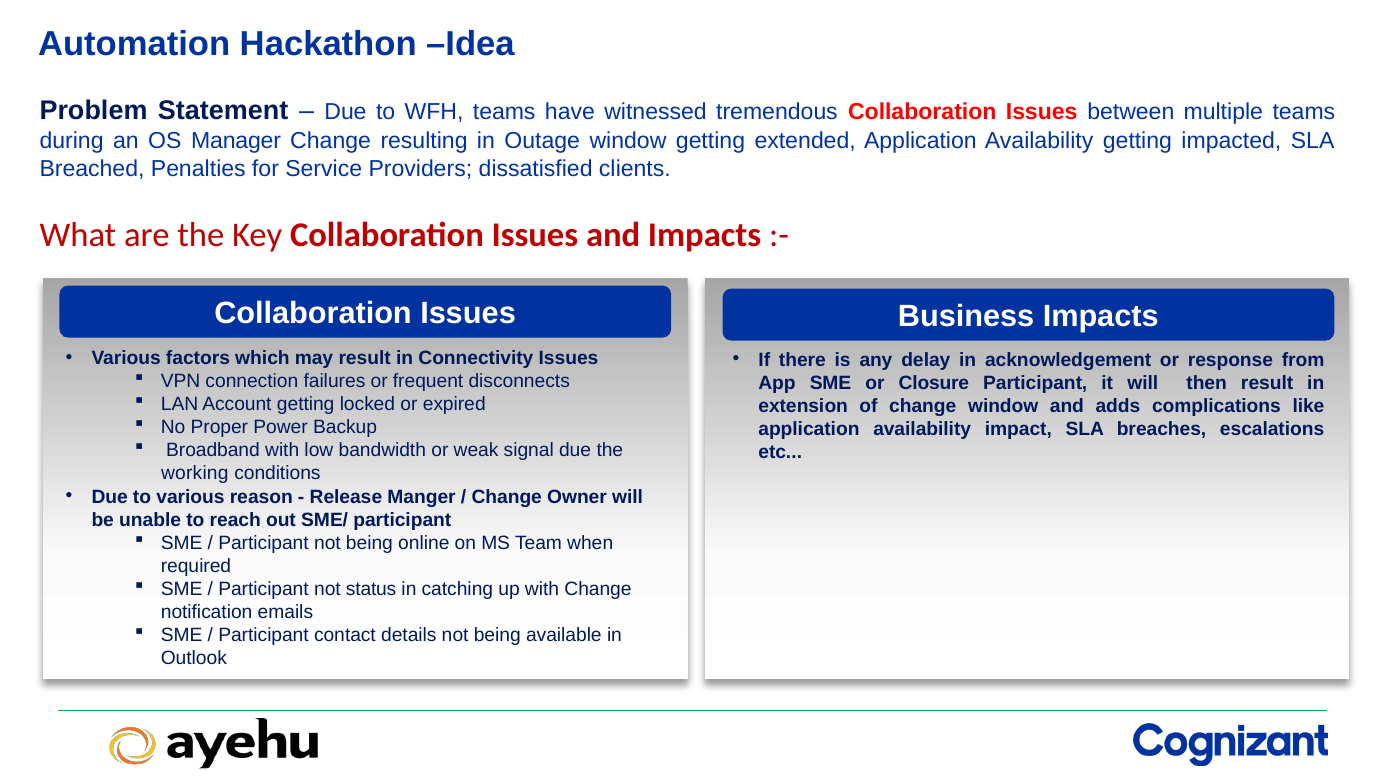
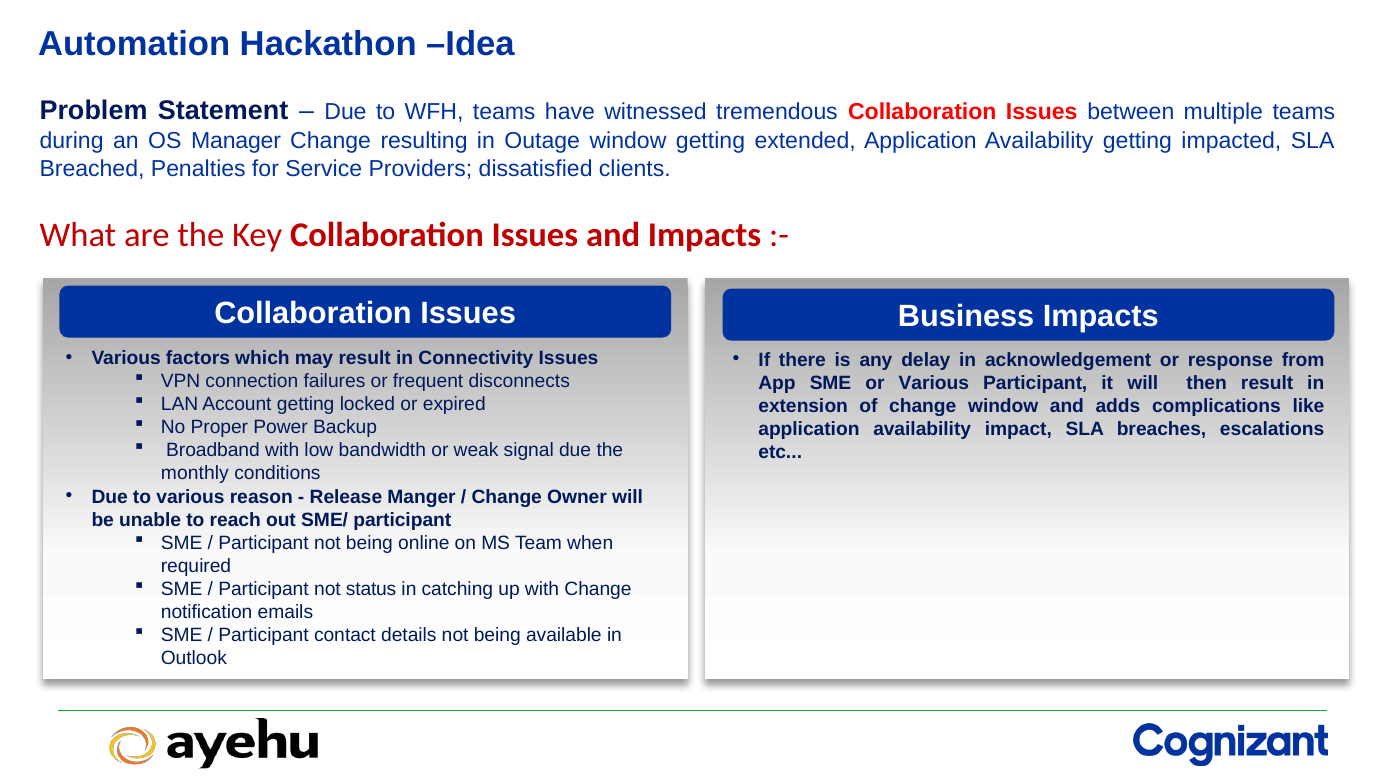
or Closure: Closure -> Various
working: working -> monthly
